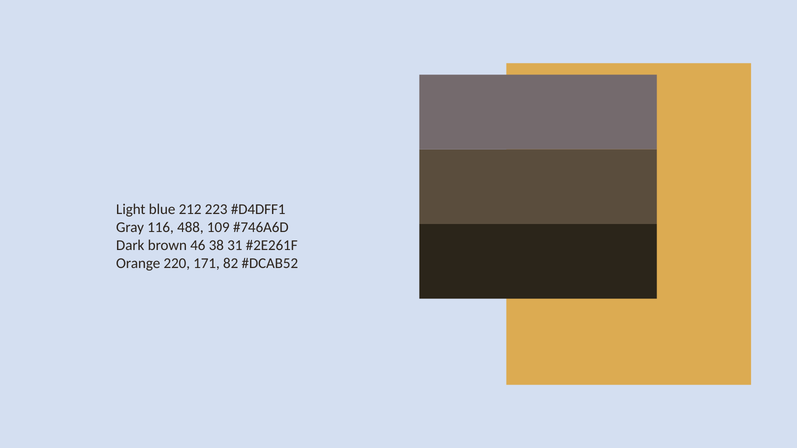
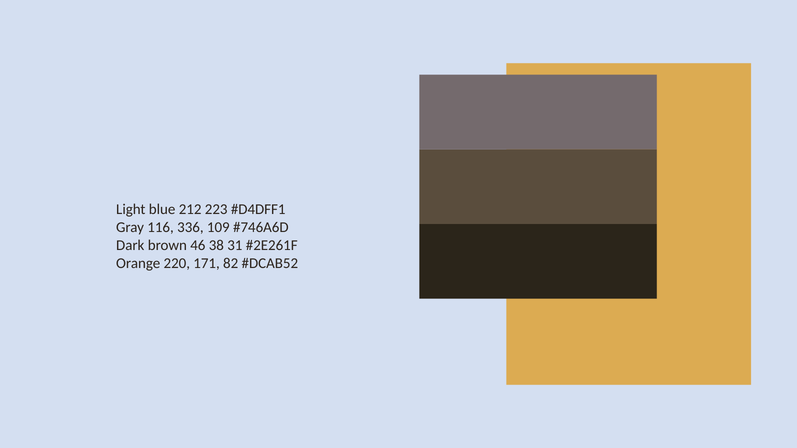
488: 488 -> 336
